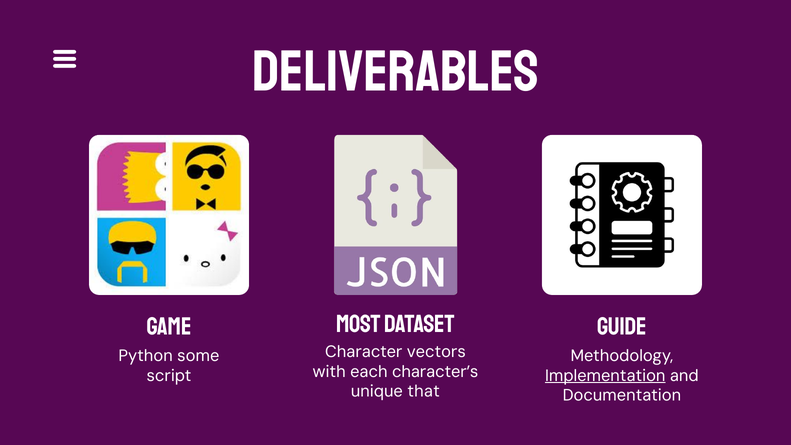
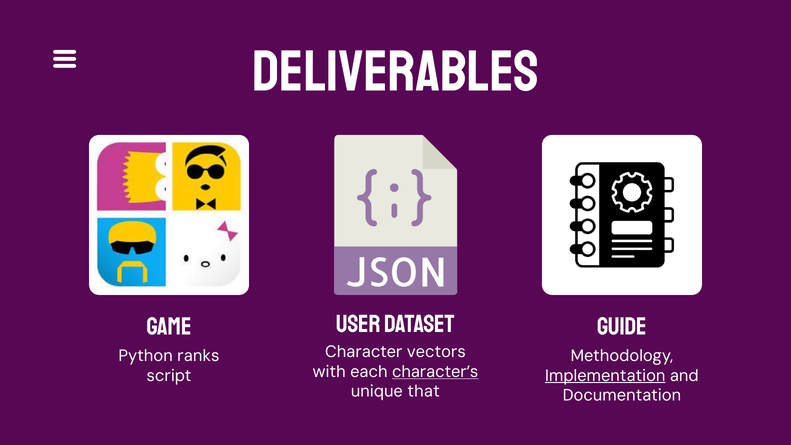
most: most -> user
some: some -> ranks
character’s underline: none -> present
